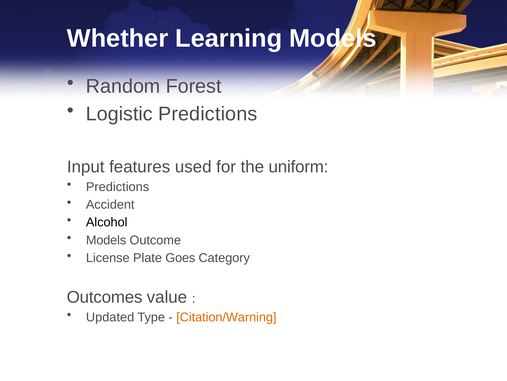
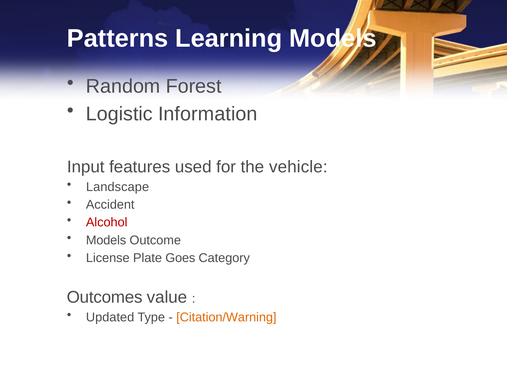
Whether: Whether -> Patterns
Logistic Predictions: Predictions -> Information
uniform: uniform -> vehicle
Predictions at (118, 186): Predictions -> Landscape
Alcohol colour: black -> red
